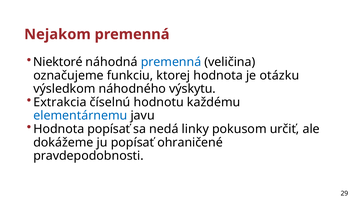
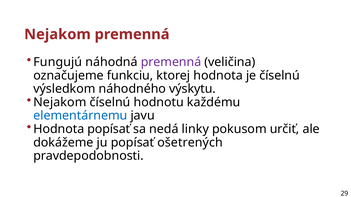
Niektoré: Niektoré -> Fungujú
premenná at (171, 62) colour: blue -> purple
je otázku: otázku -> číselnú
Extrakcia at (60, 102): Extrakcia -> Nejakom
ohraničené: ohraničené -> ošetrených
